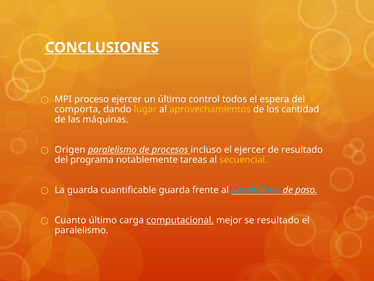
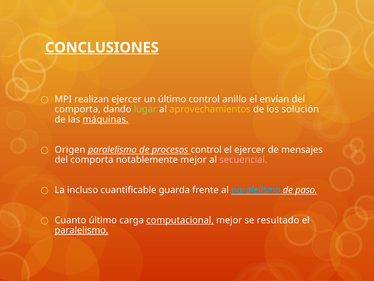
proceso: proceso -> realizan
todos: todos -> anillo
espera: espera -> envían
lugar colour: yellow -> light green
cantidad: cantidad -> solución
máquinas underline: none -> present
procesos incluso: incluso -> control
de resultado: resultado -> mensajes
programa at (92, 160): programa -> comporta
notablemente tareas: tareas -> mejor
secuencial colour: yellow -> pink
La guarda: guarda -> incluso
paralelismo at (81, 230) underline: none -> present
